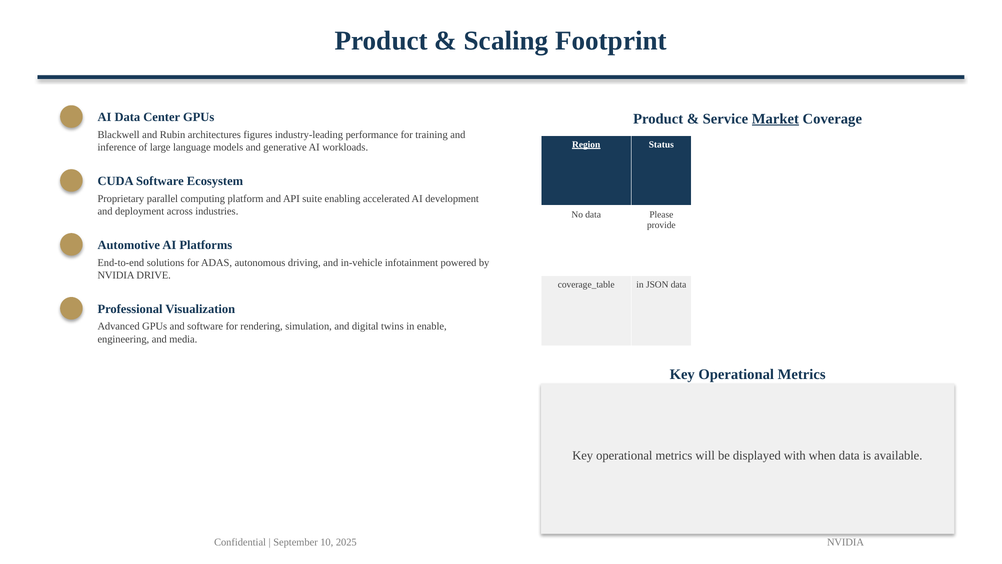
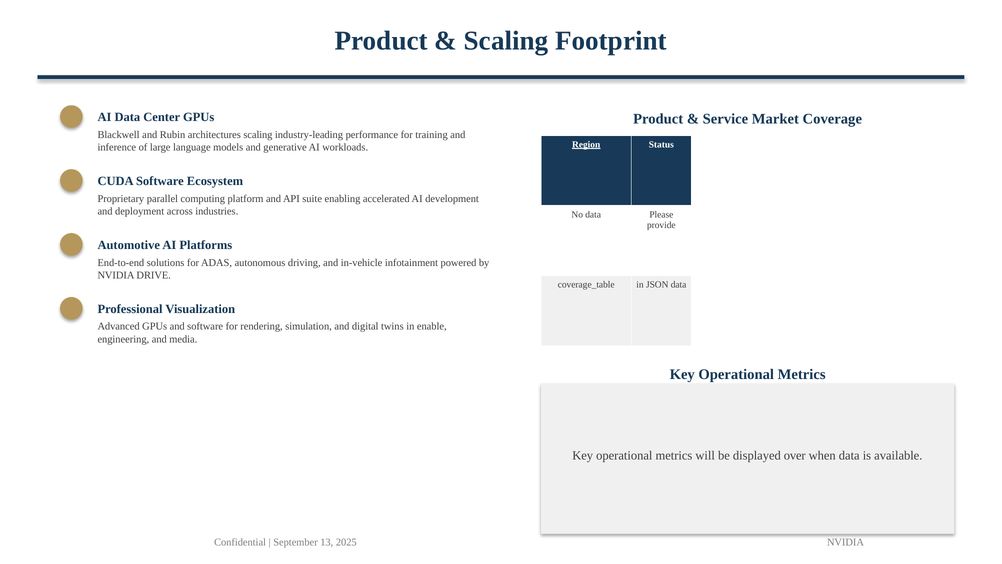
Market underline: present -> none
architectures figures: figures -> scaling
with: with -> over
10: 10 -> 13
